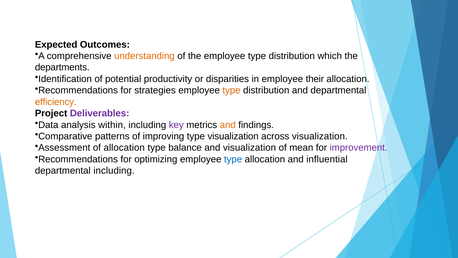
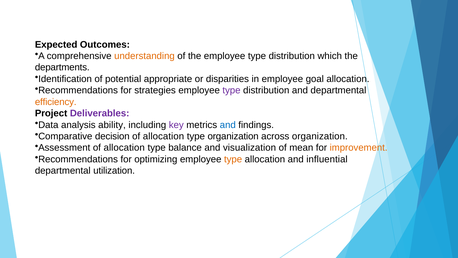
productivity: productivity -> appropriate
their: their -> goal
type at (231, 90) colour: orange -> purple
within: within -> ability
and at (228, 125) colour: orange -> blue
patterns: patterns -> decision
improving at (164, 136): improving -> allocation
type visualization: visualization -> organization
across visualization: visualization -> organization
improvement colour: purple -> orange
type at (233, 159) colour: blue -> orange
departmental including: including -> utilization
